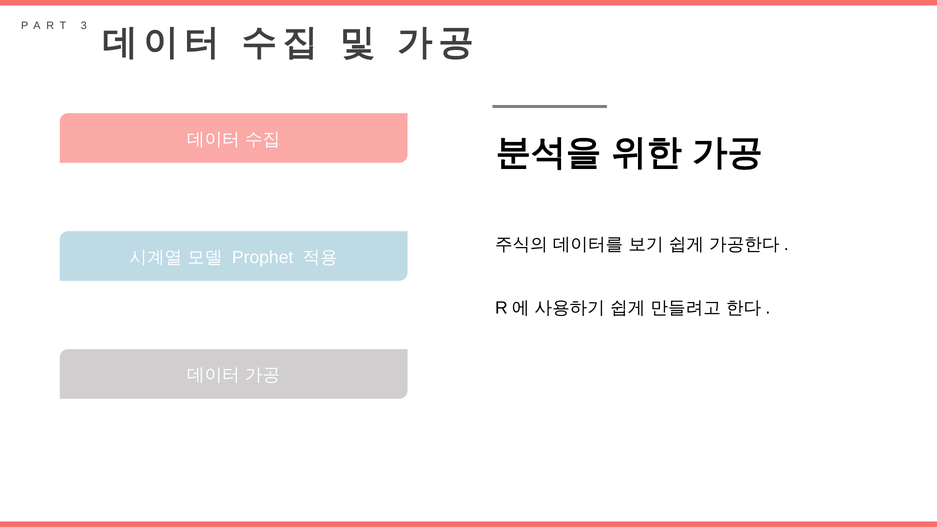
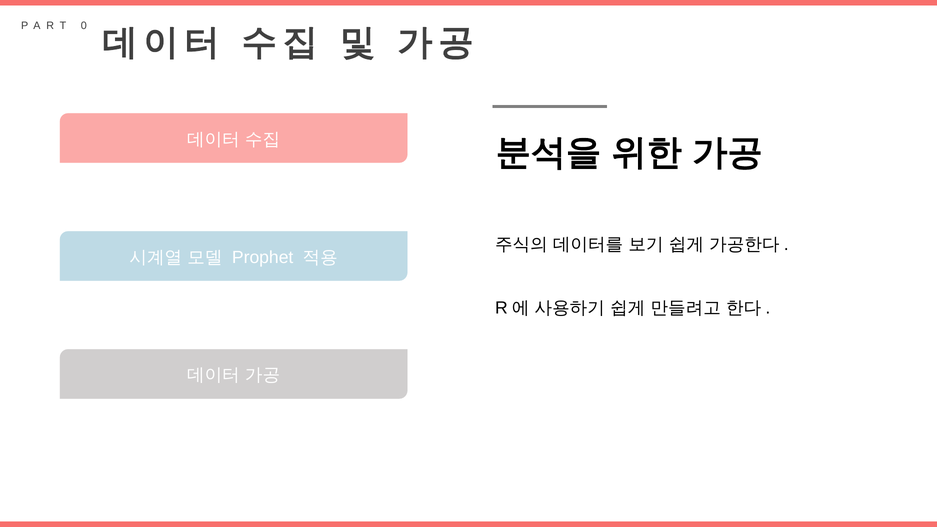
3: 3 -> 0
